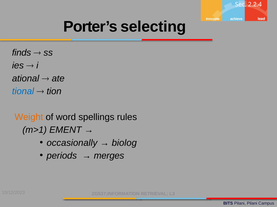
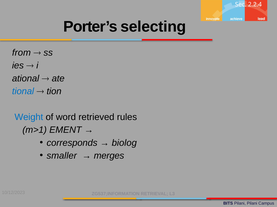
finds: finds -> from
Weight colour: orange -> blue
spellings: spellings -> retrieved
occasionally: occasionally -> corresponds
periods: periods -> smaller
